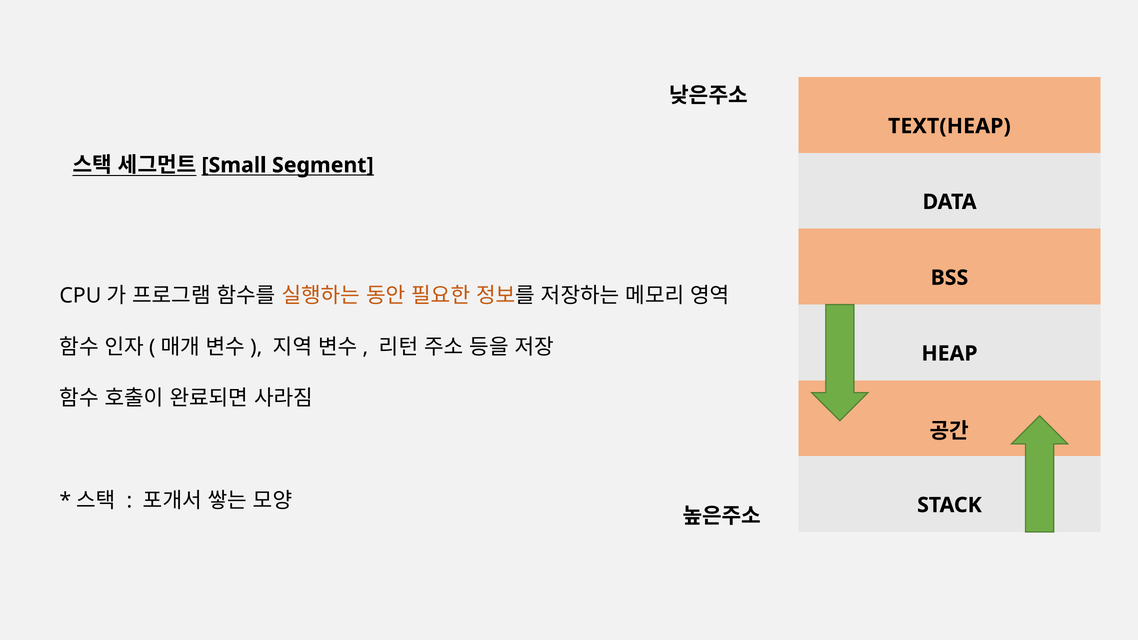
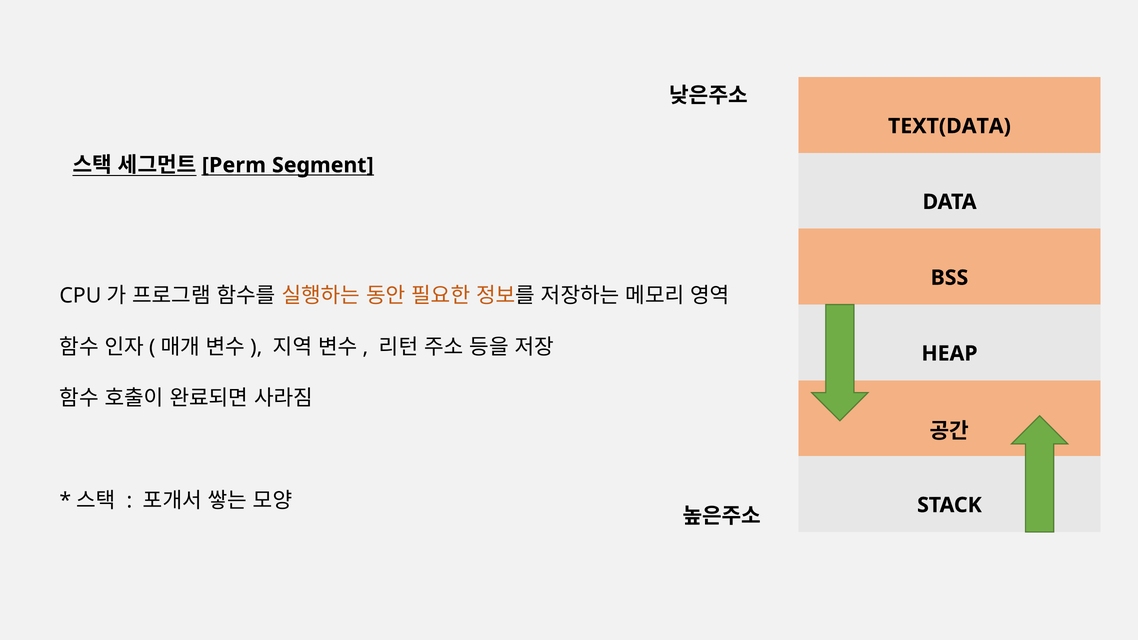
TEXT(HEAP: TEXT(HEAP -> TEXT(DATA
Small: Small -> Perm
